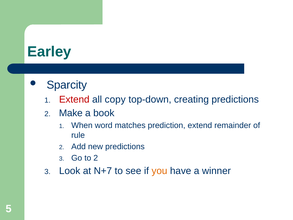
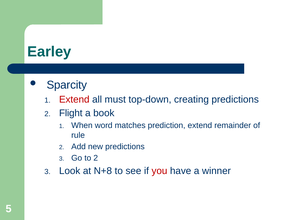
copy: copy -> must
Make: Make -> Flight
N+7: N+7 -> N+8
you colour: orange -> red
